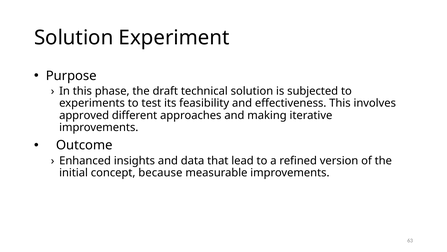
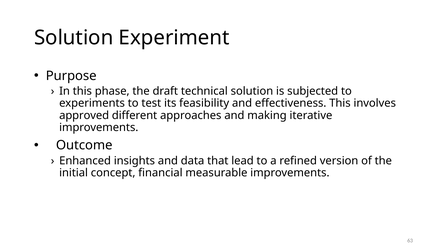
because: because -> financial
